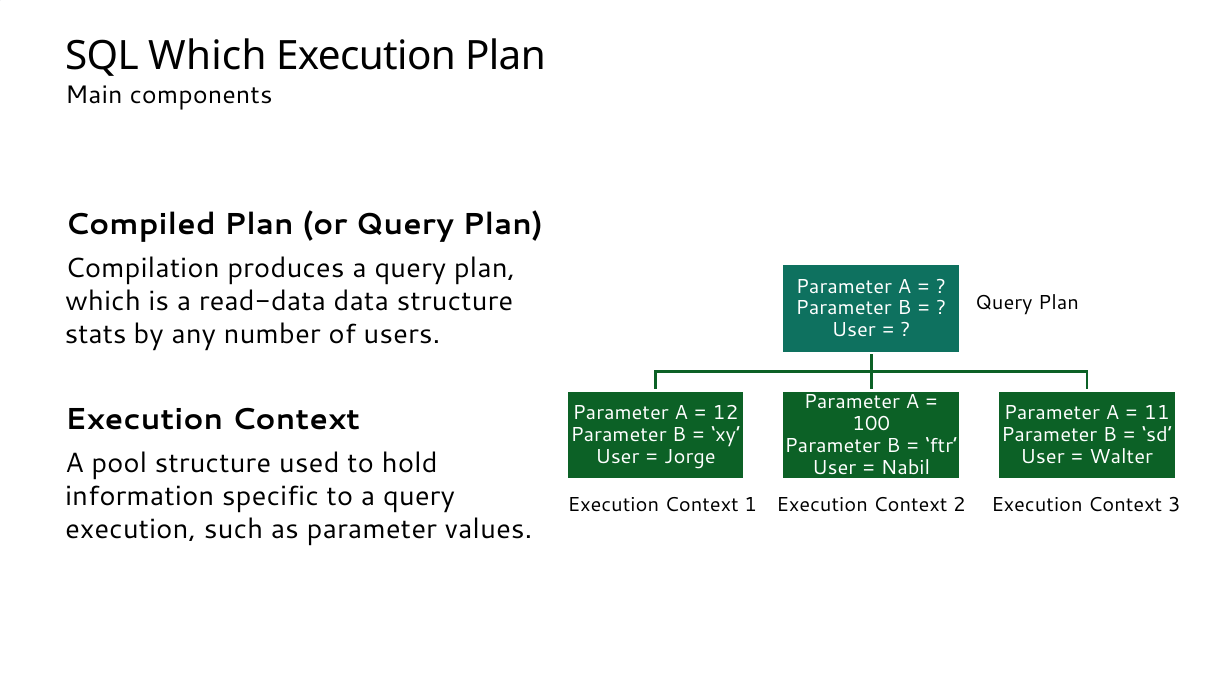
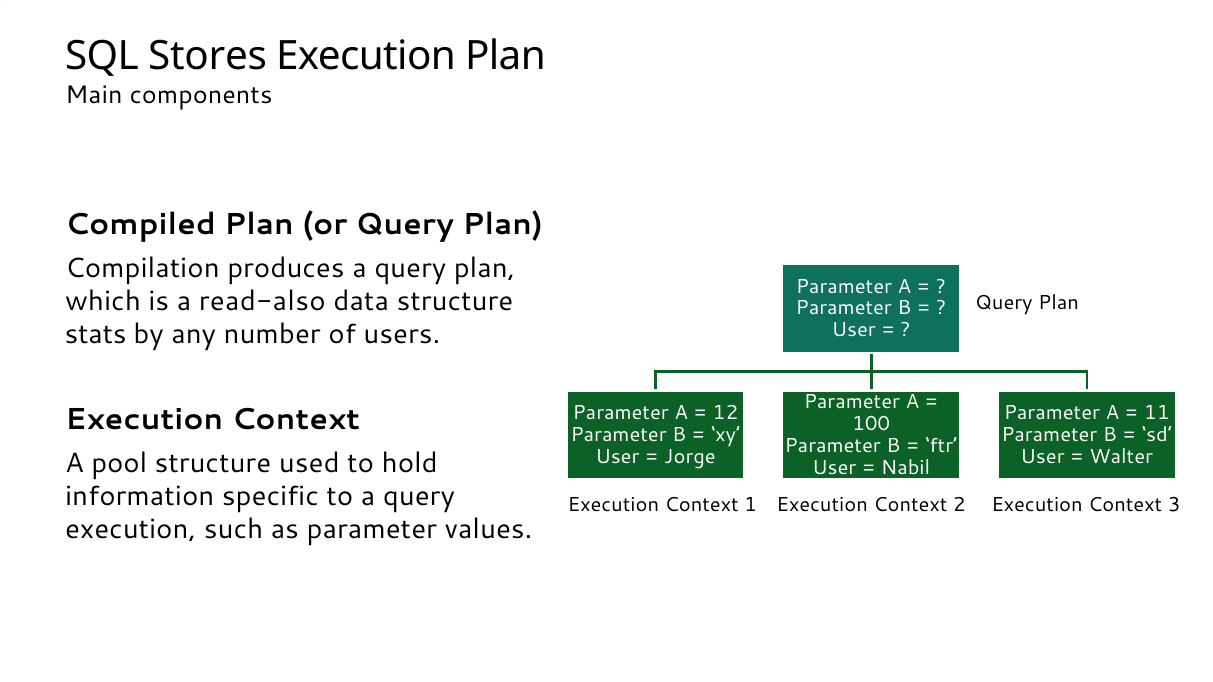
SQL Which: Which -> Stores
read-data: read-data -> read-also
